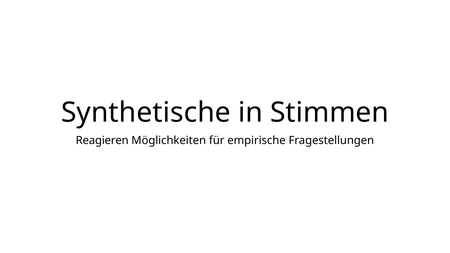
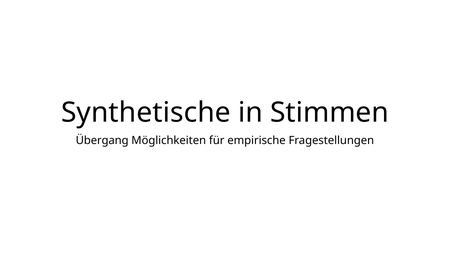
Reagieren: Reagieren -> Übergang
